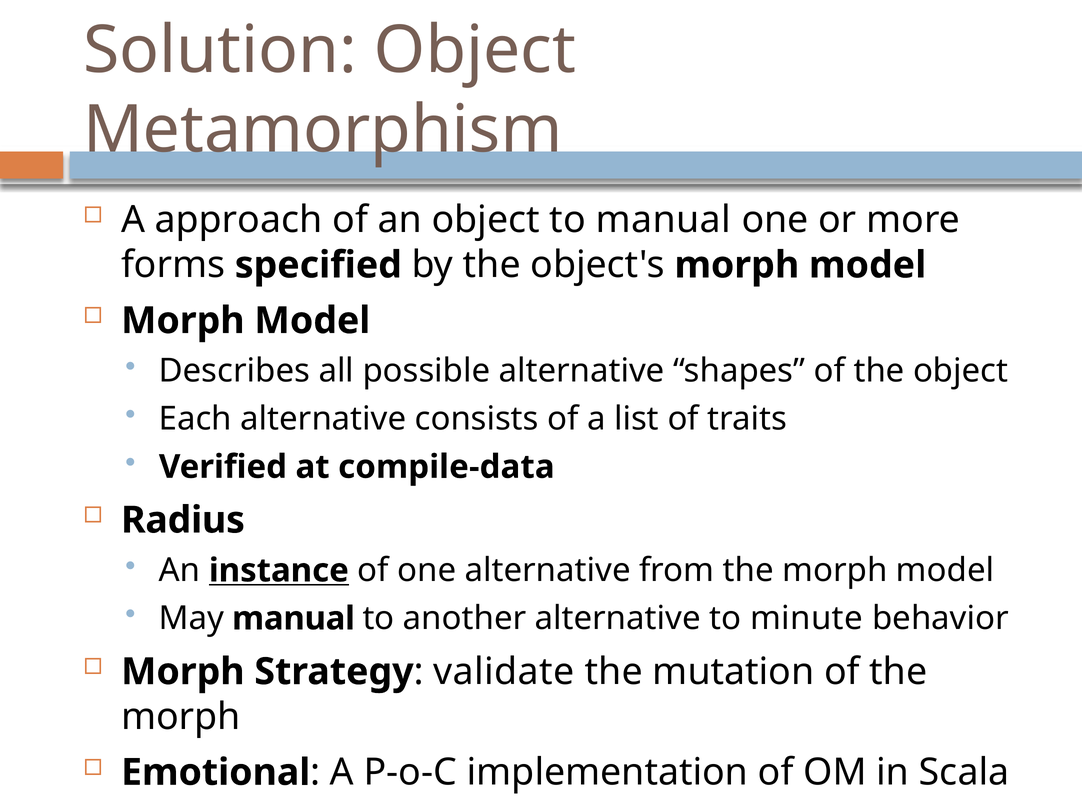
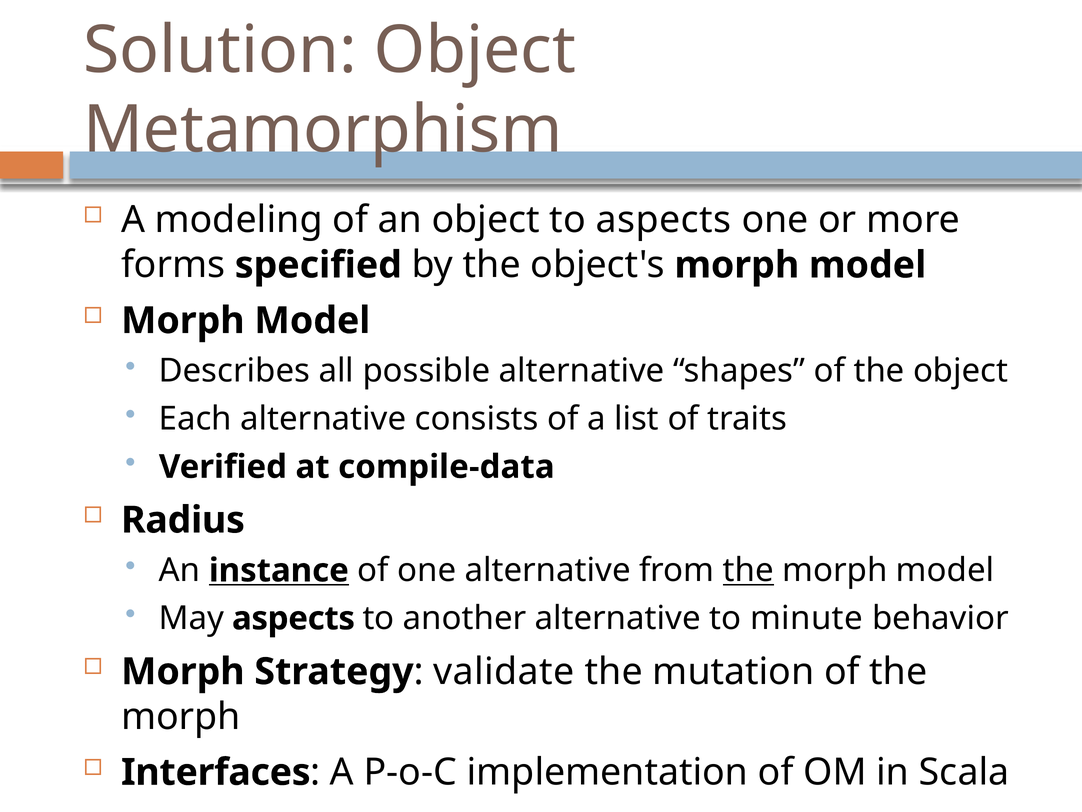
approach: approach -> modeling
to manual: manual -> aspects
the at (748, 570) underline: none -> present
May manual: manual -> aspects
Emotional: Emotional -> Interfaces
